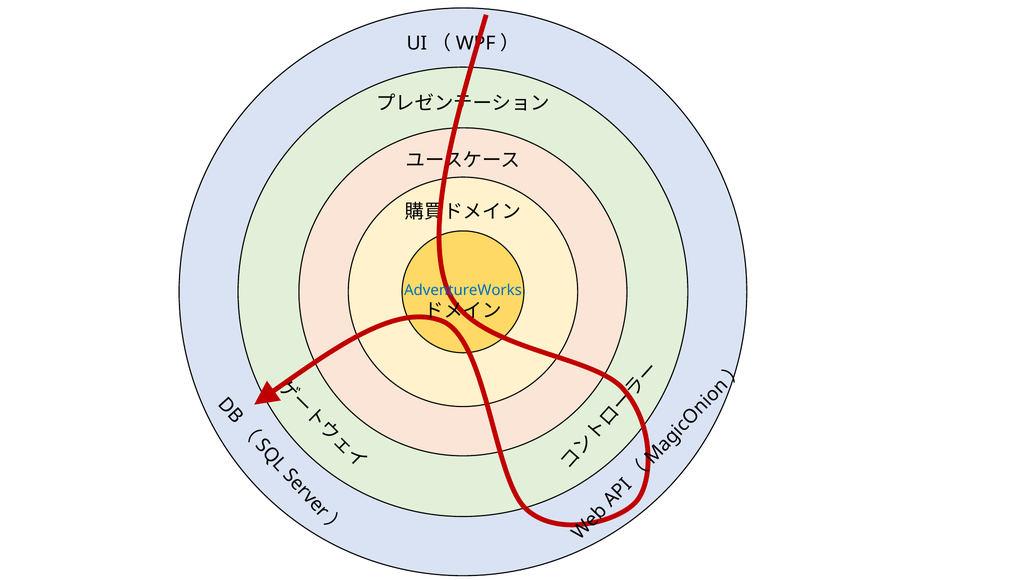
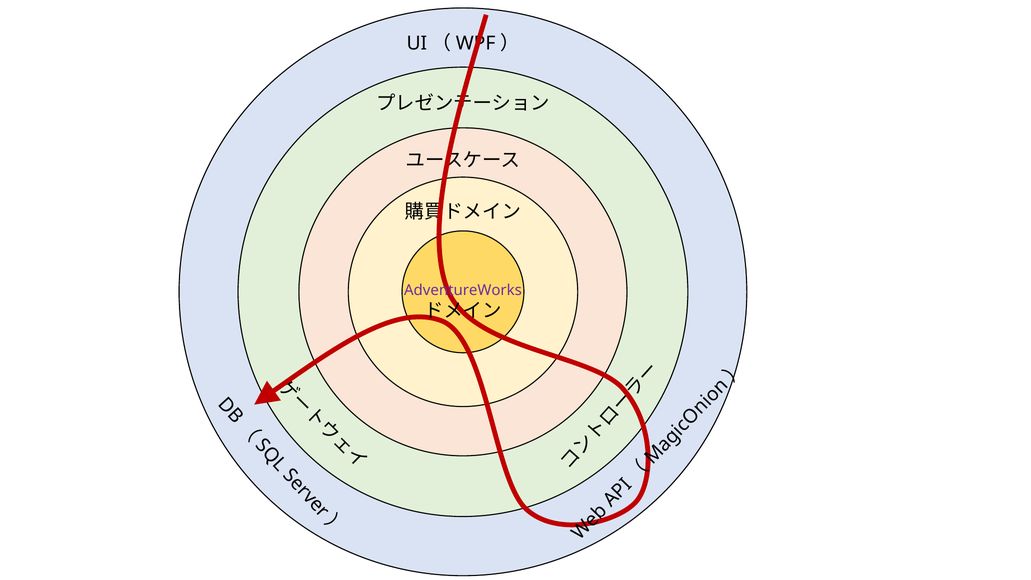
AdventureWorks colour: blue -> purple
